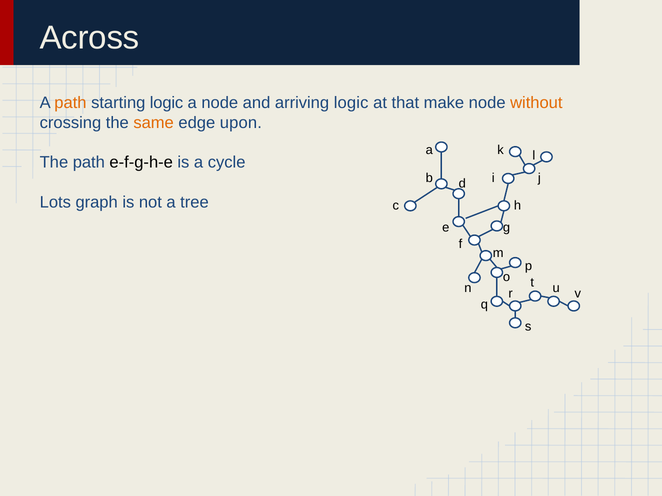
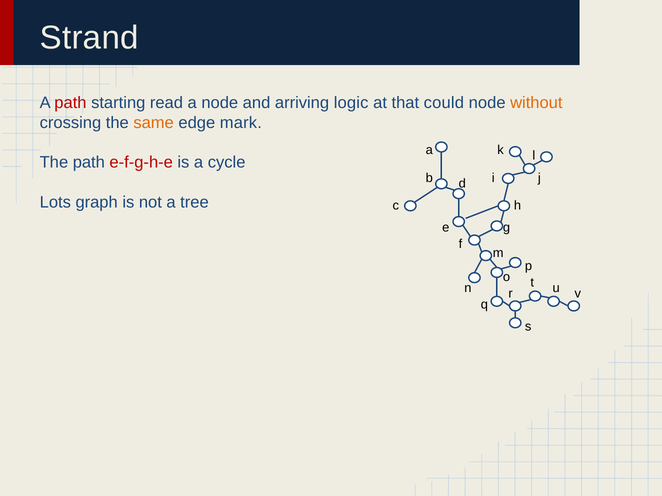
Across: Across -> Strand
path at (70, 103) colour: orange -> red
starting logic: logic -> read
make: make -> could
upon: upon -> mark
e-f-g-h-e colour: black -> red
